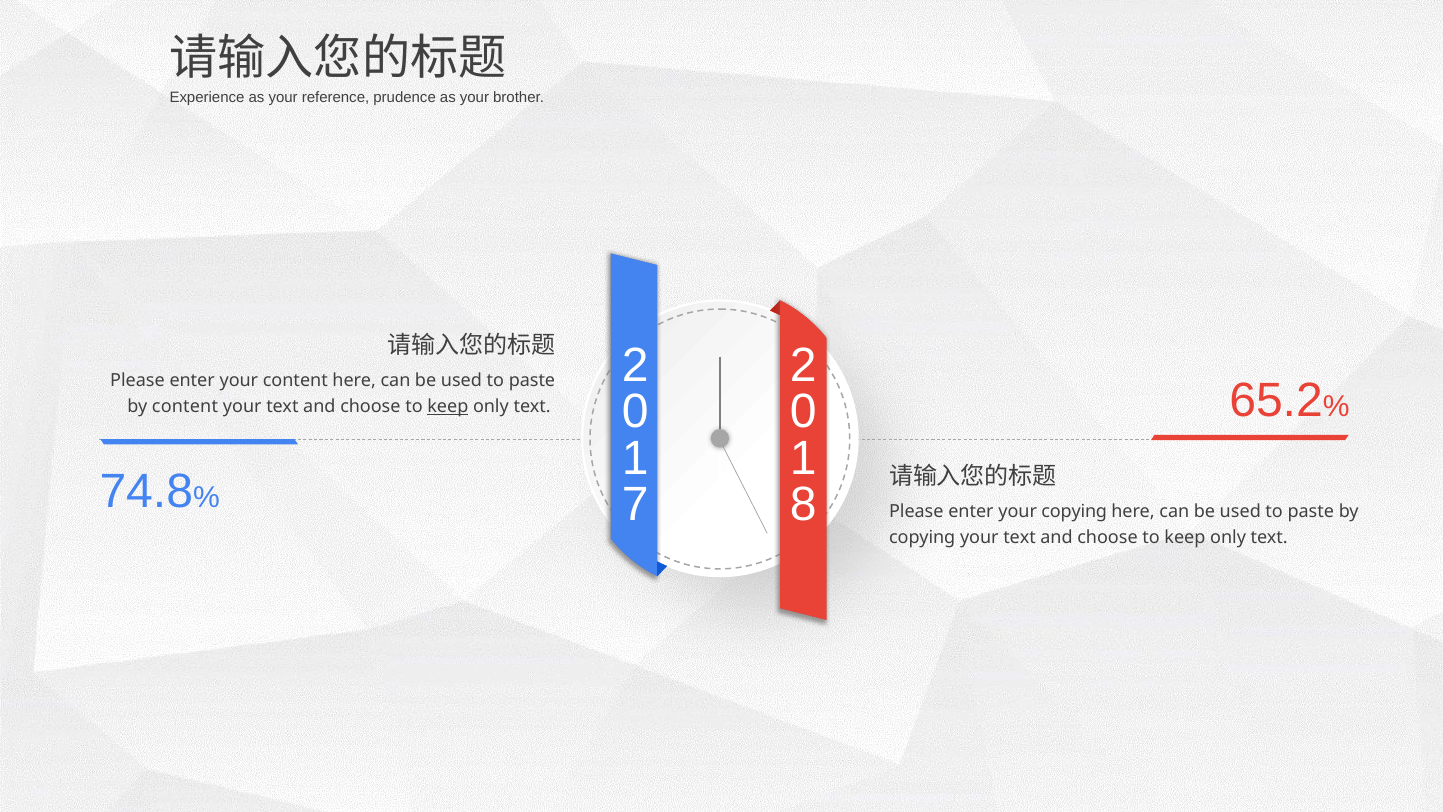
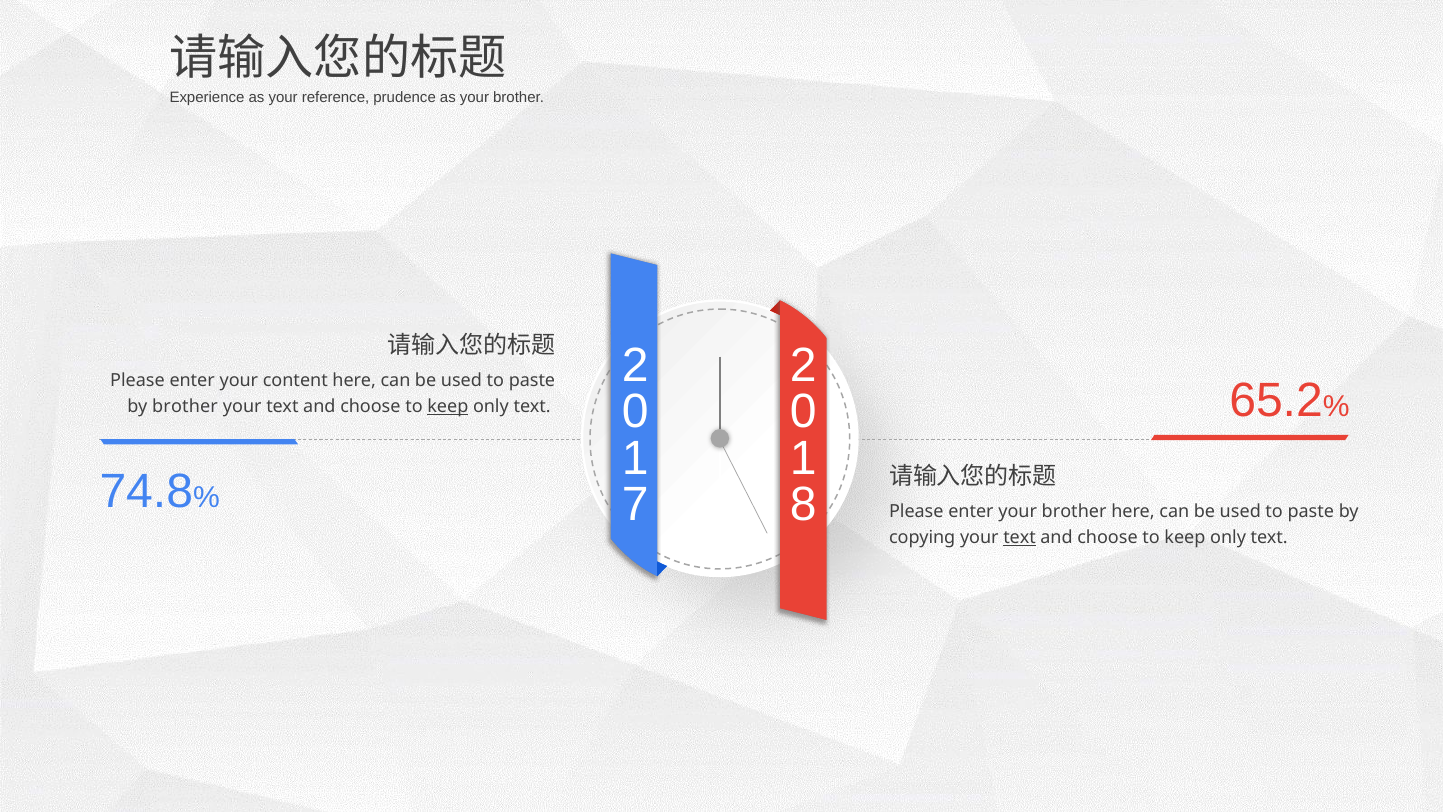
by content: content -> brother
enter your copying: copying -> brother
text at (1020, 537) underline: none -> present
